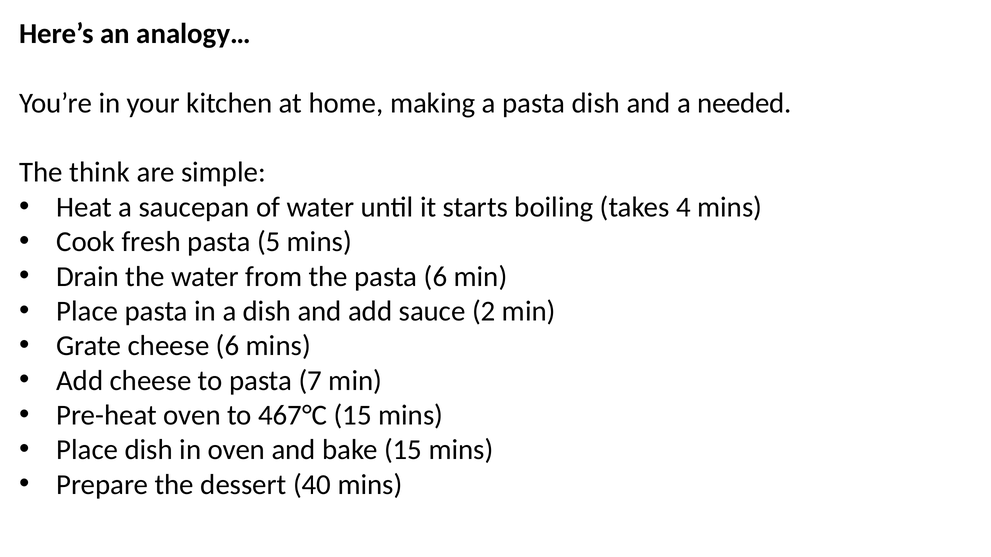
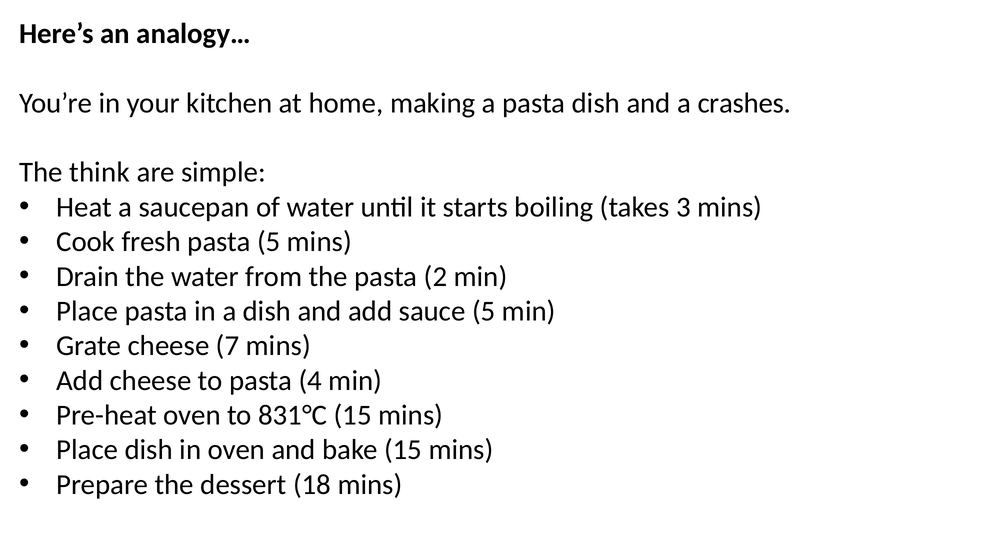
needed: needed -> crashes
4: 4 -> 3
pasta 6: 6 -> 2
sauce 2: 2 -> 5
cheese 6: 6 -> 7
7: 7 -> 4
467°C: 467°C -> 831°C
40: 40 -> 18
